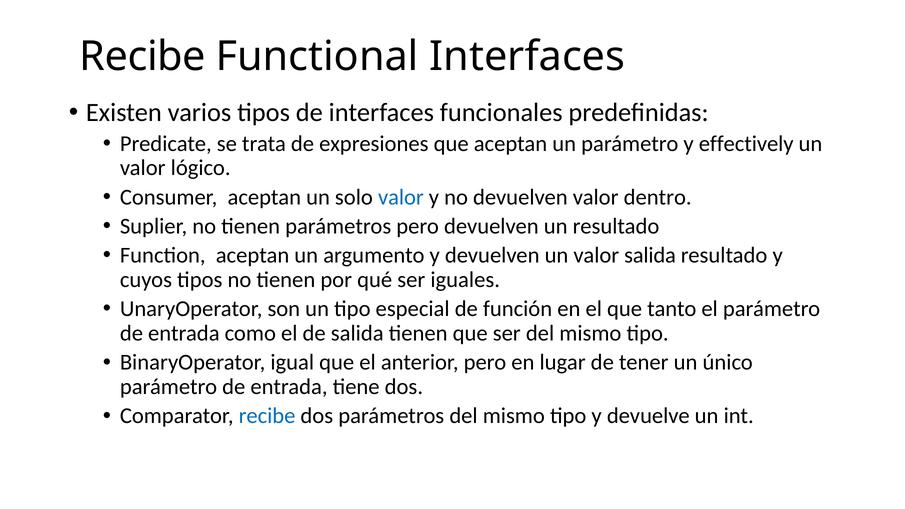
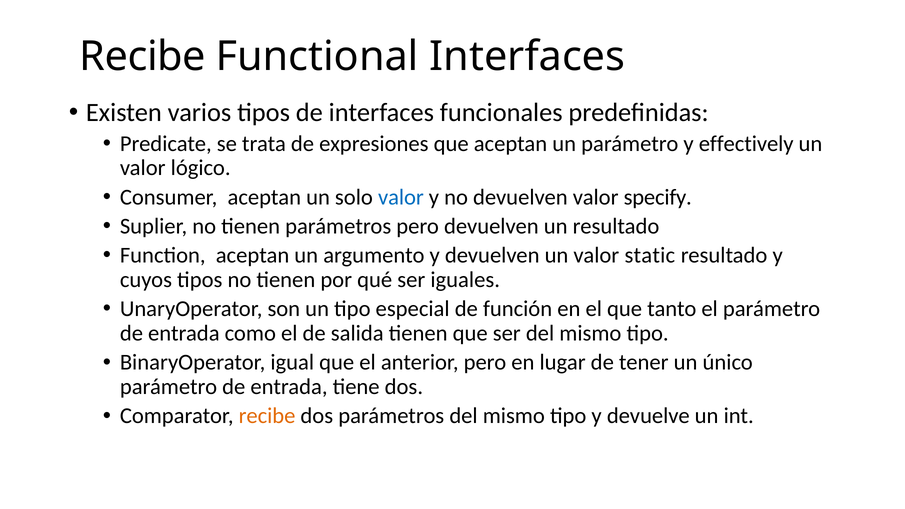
dentro: dentro -> specify
valor salida: salida -> static
recibe at (267, 416) colour: blue -> orange
